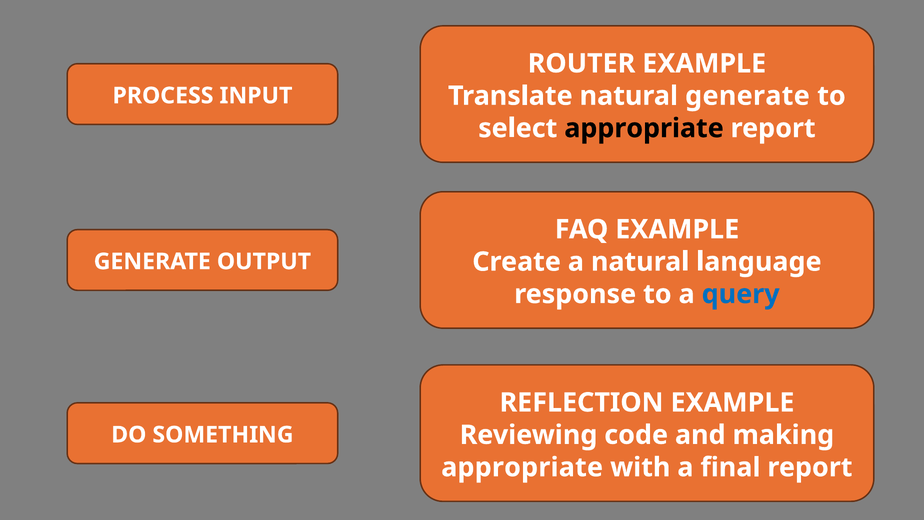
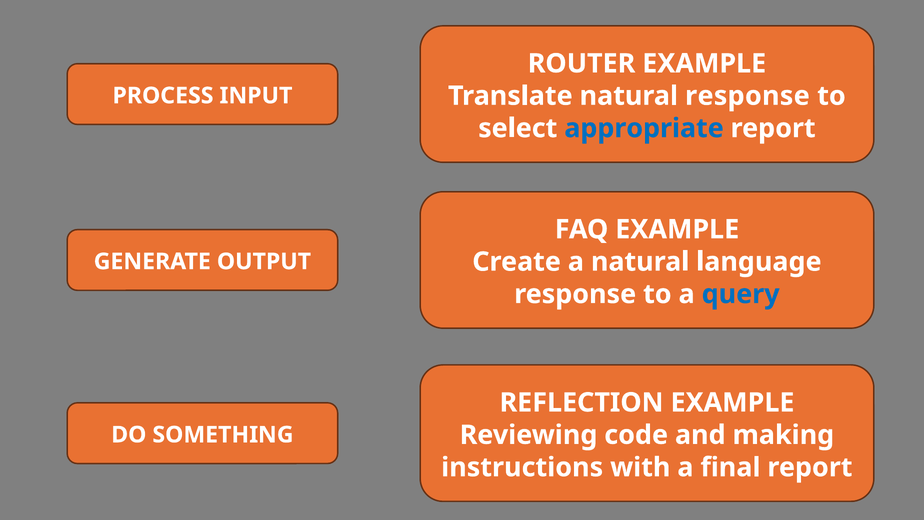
natural generate: generate -> response
appropriate at (644, 128) colour: black -> blue
appropriate at (522, 467): appropriate -> instructions
